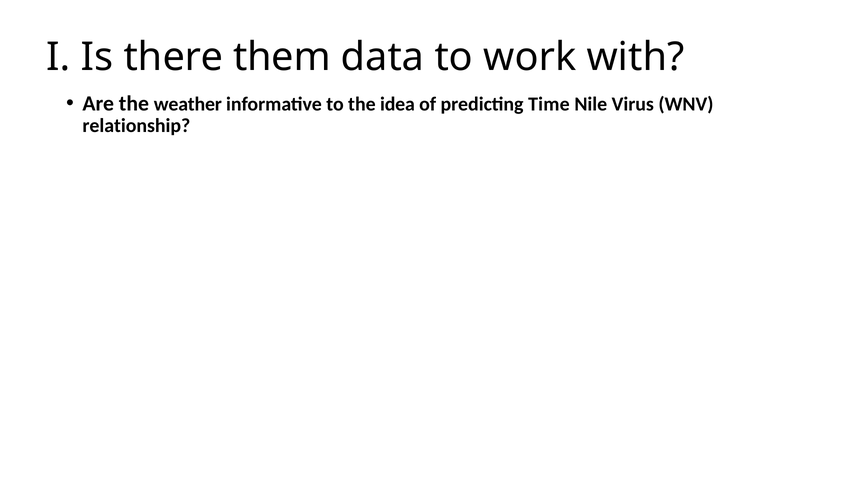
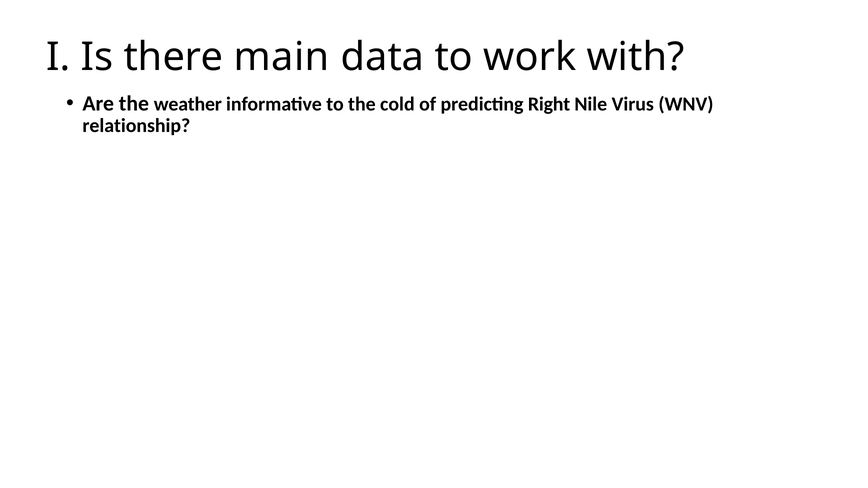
them: them -> main
idea: idea -> cold
Time: Time -> Right
